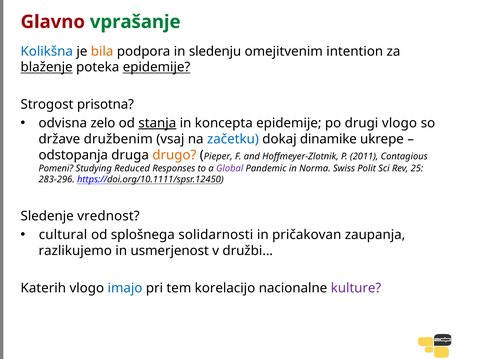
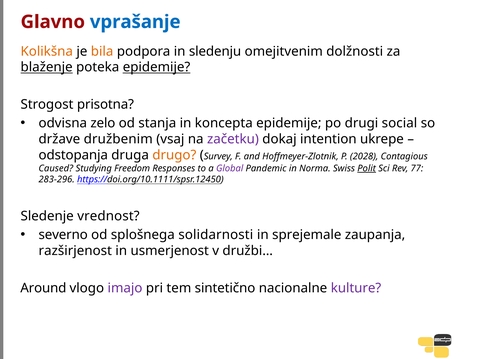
vprašanje colour: green -> blue
Kolikšna colour: blue -> orange
intention: intention -> dolžnosti
stanja underline: present -> none
drugi vlogo: vlogo -> social
začetku colour: blue -> purple
dinamike: dinamike -> intention
Pieper: Pieper -> Survey
2011: 2011 -> 2028
Pomeni: Pomeni -> Caused
Reduced: Reduced -> Freedom
Polit underline: none -> present
25: 25 -> 77
cultural: cultural -> severno
pričakovan: pričakovan -> sprejemale
razlikujemo: razlikujemo -> razširjenost
Katerih: Katerih -> Around
imajo colour: blue -> purple
korelacijo: korelacijo -> sintetično
